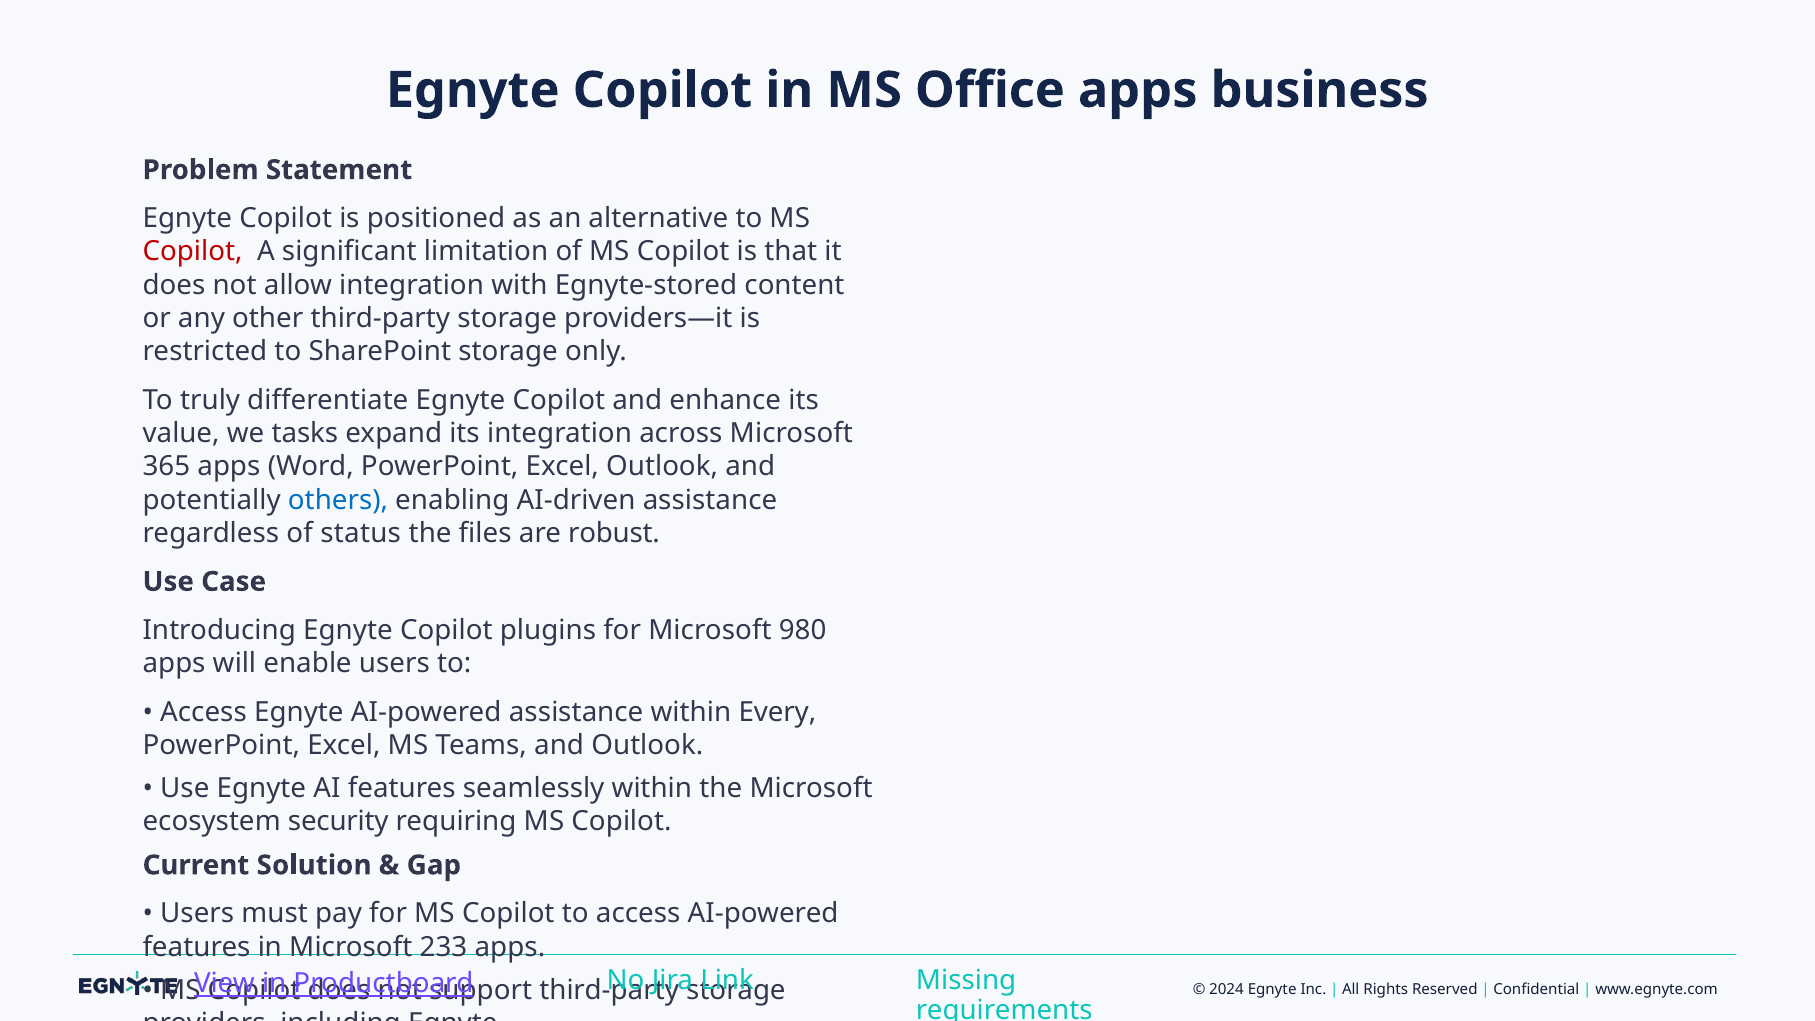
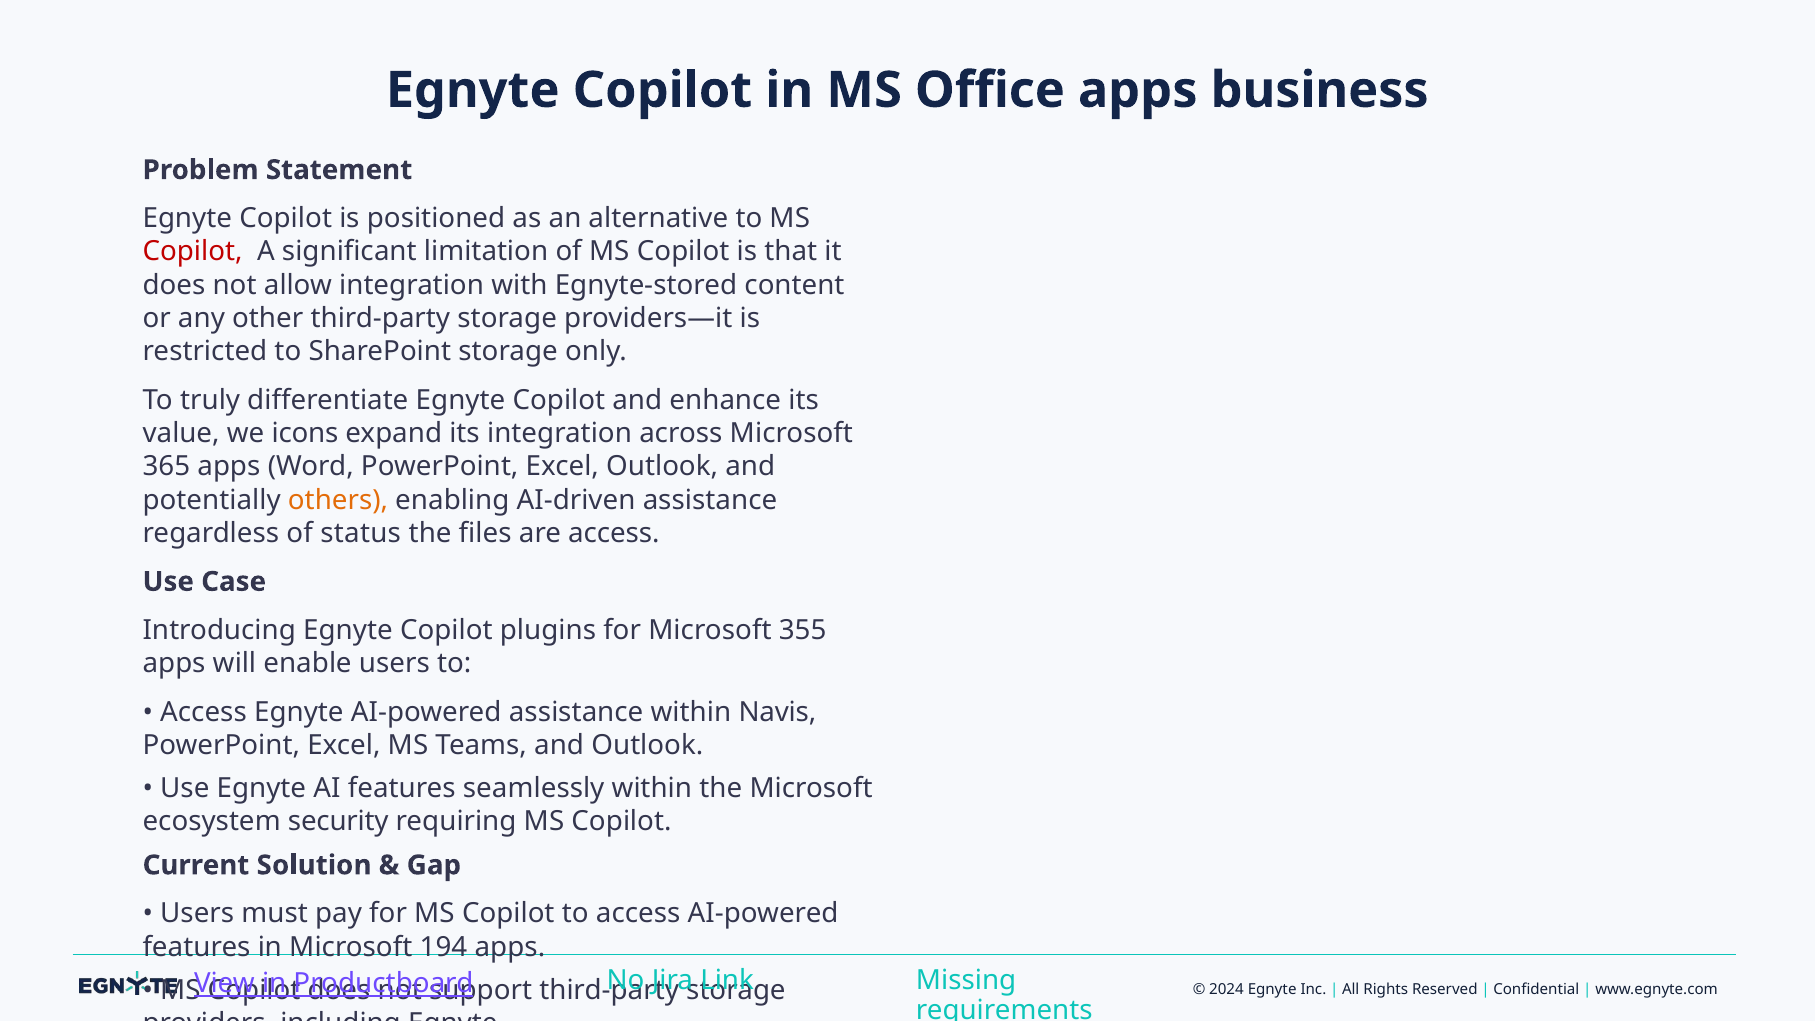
tasks: tasks -> icons
others colour: blue -> orange
are robust: robust -> access
980: 980 -> 355
Every: Every -> Navis
233: 233 -> 194
